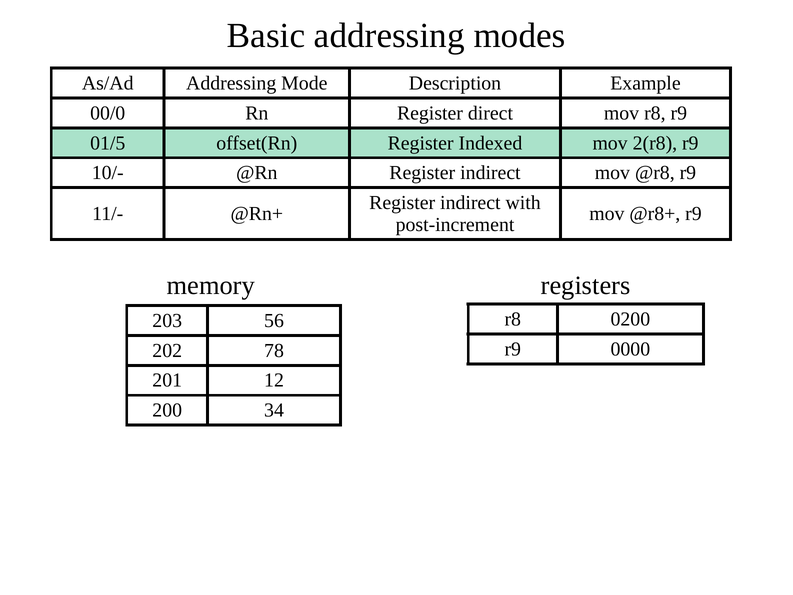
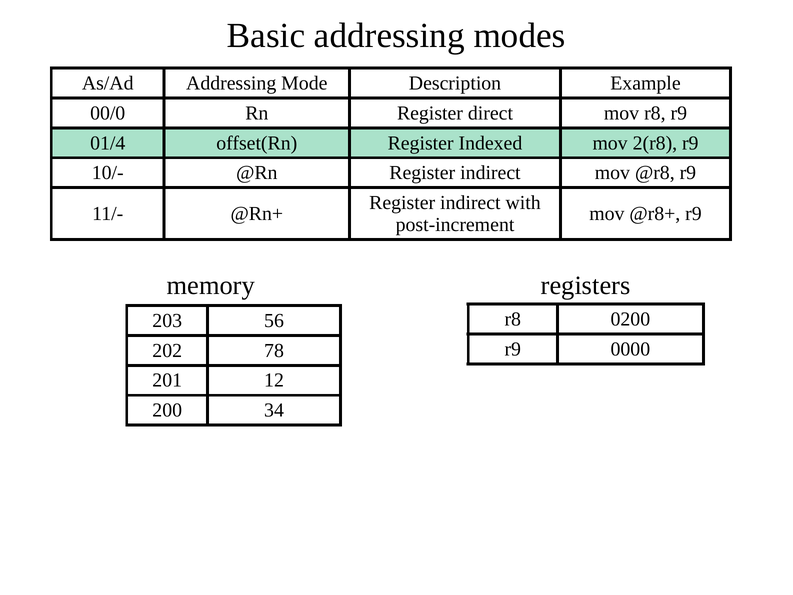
01/5: 01/5 -> 01/4
